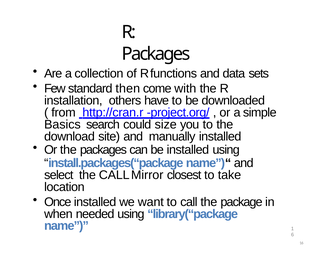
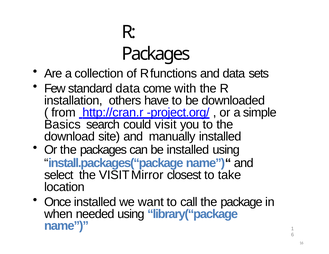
standard then: then -> data
could size: size -> visit
the CALL: CALL -> VISIT
